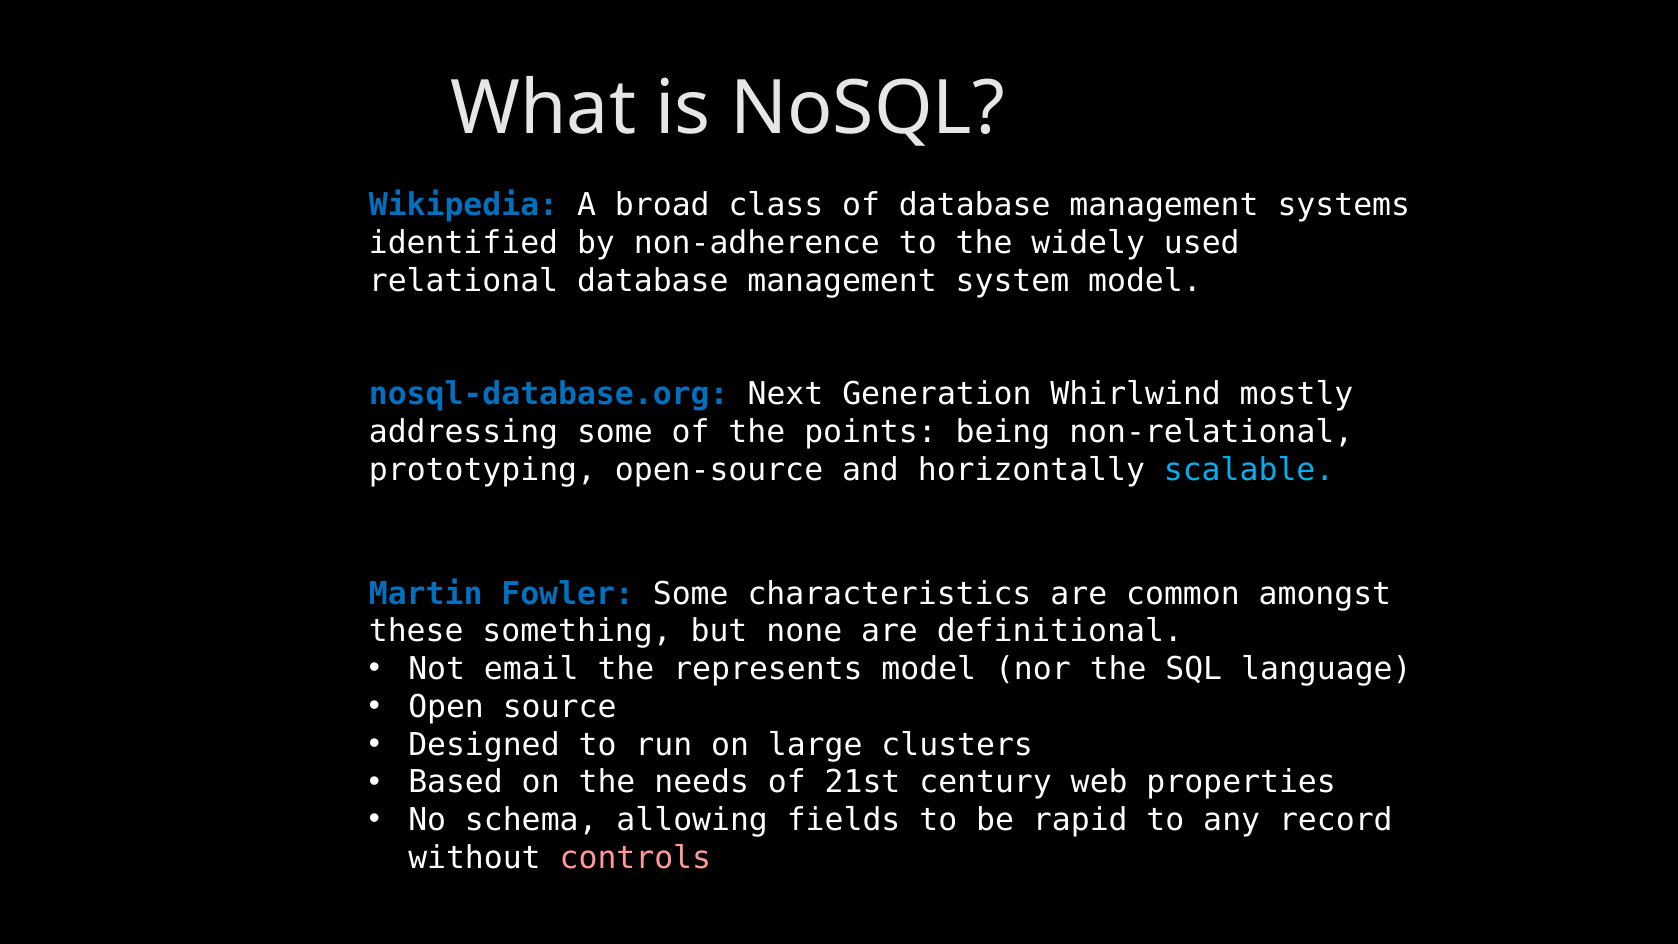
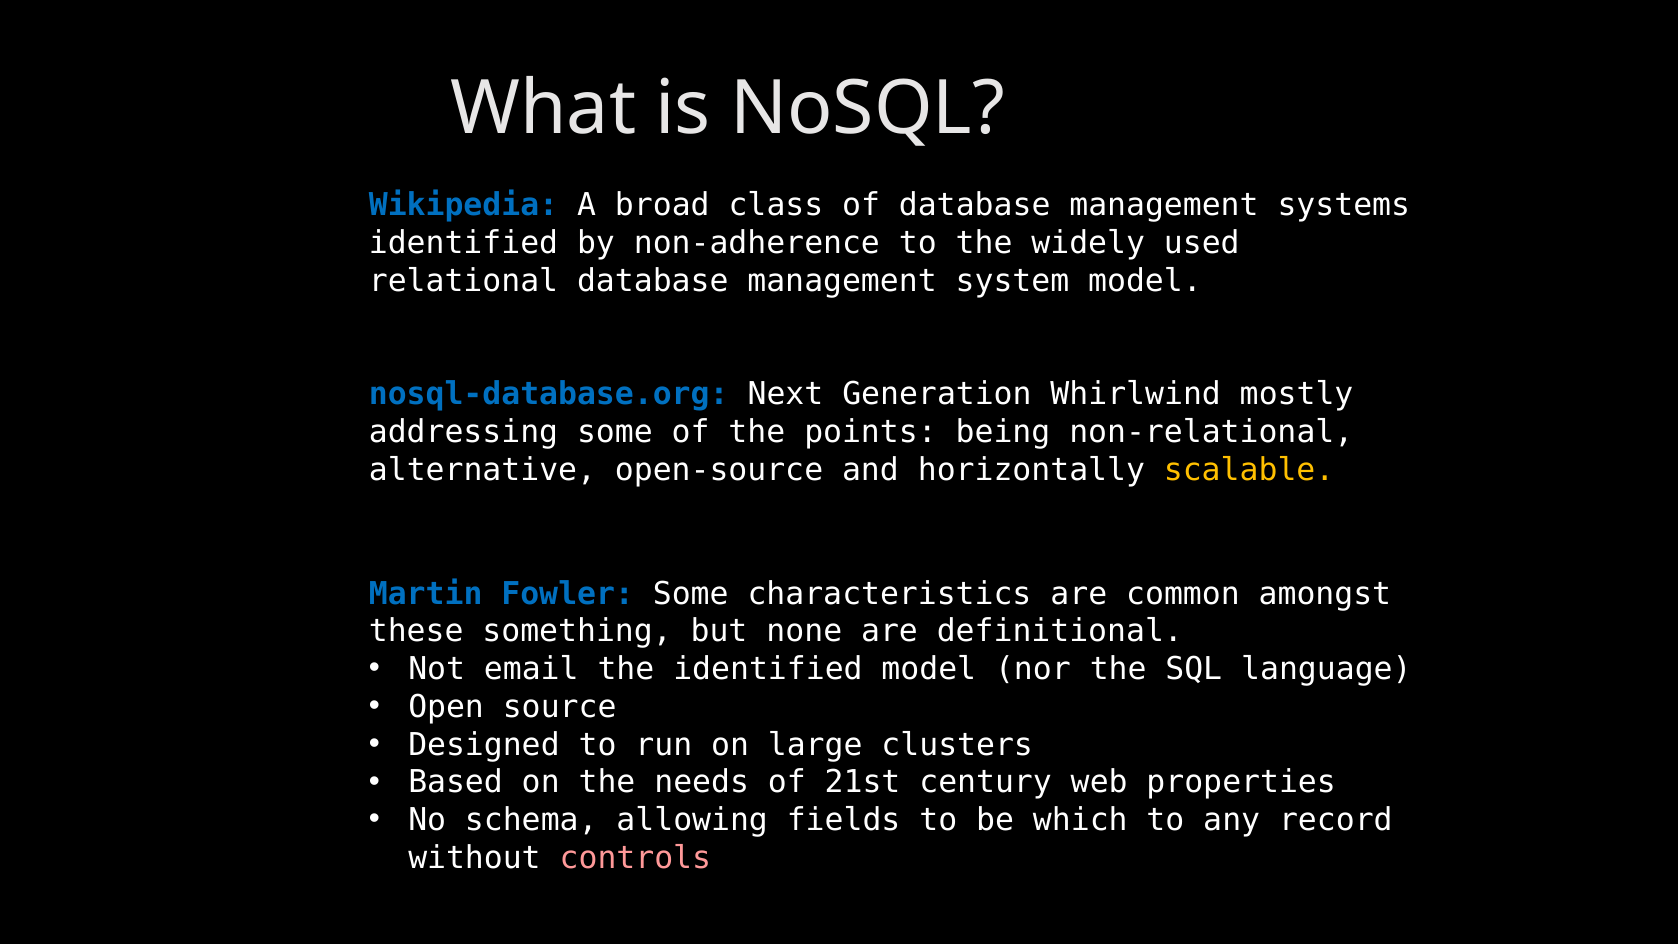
prototyping: prototyping -> alternative
scalable colour: light blue -> yellow
the represents: represents -> identified
rapid: rapid -> which
